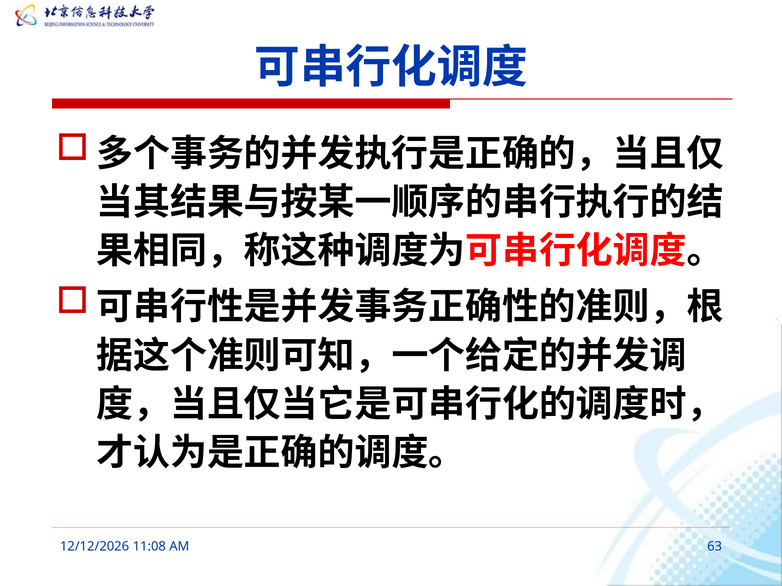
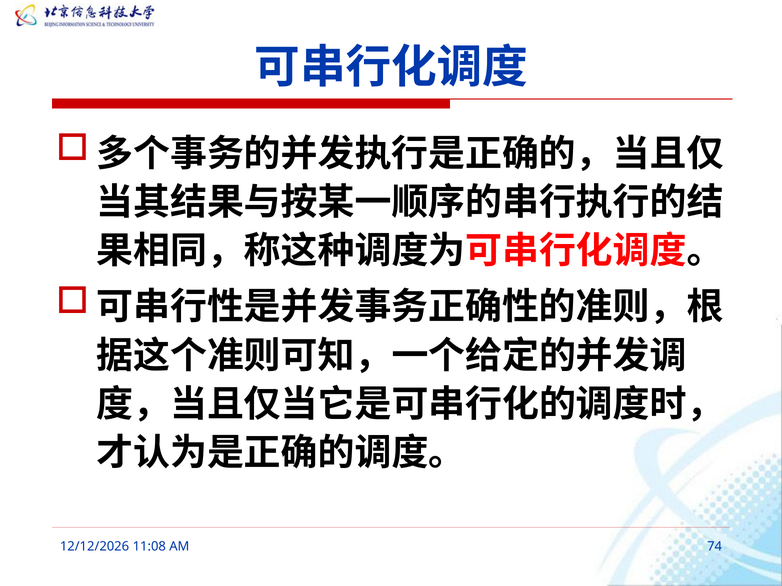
63: 63 -> 74
